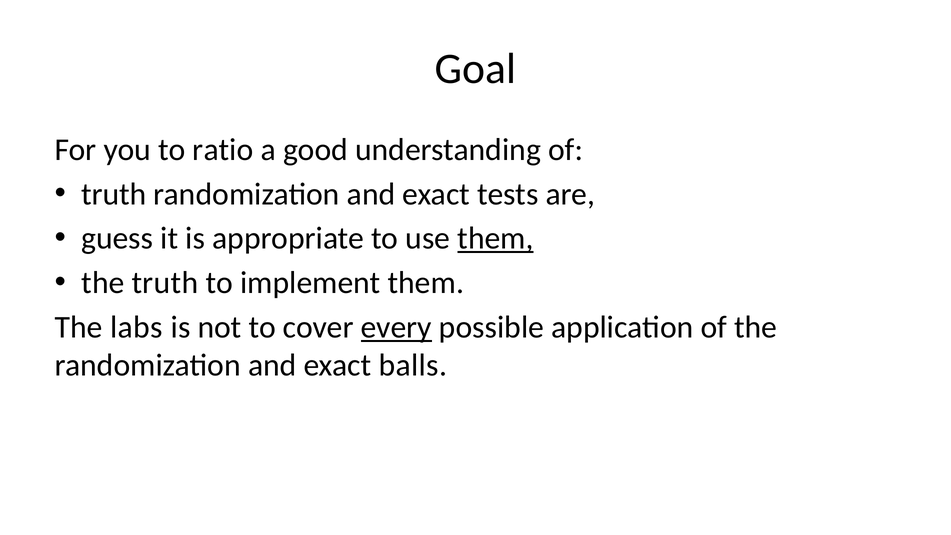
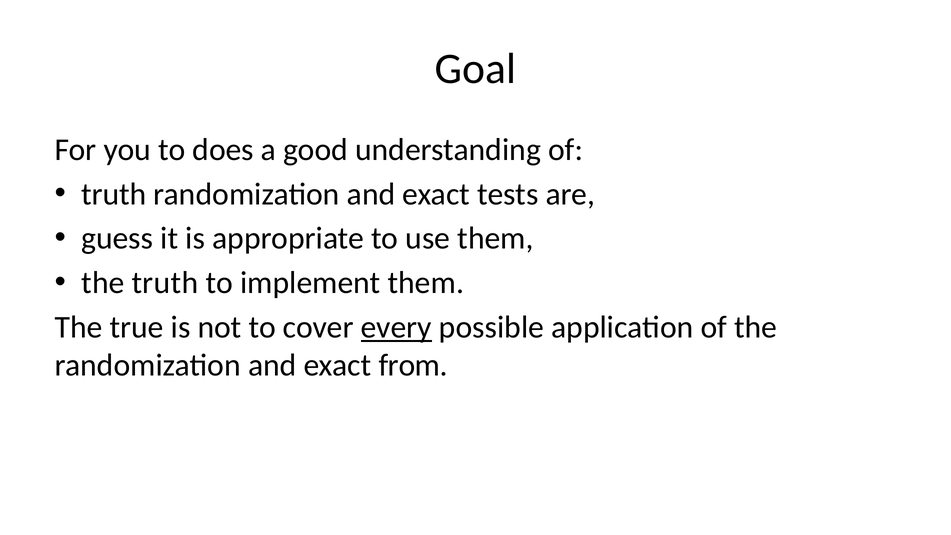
ratio: ratio -> does
them at (496, 238) underline: present -> none
labs: labs -> true
balls: balls -> from
